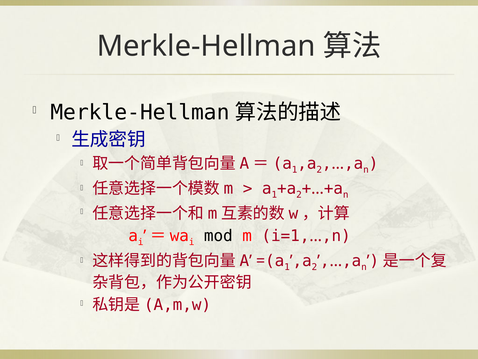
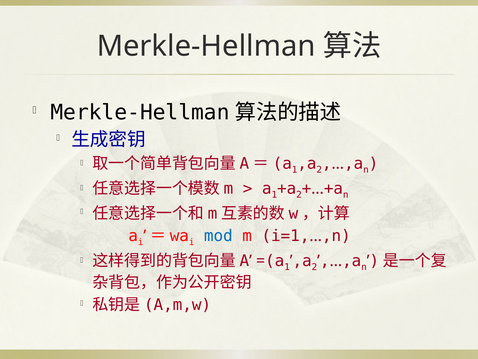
mod colour: black -> blue
